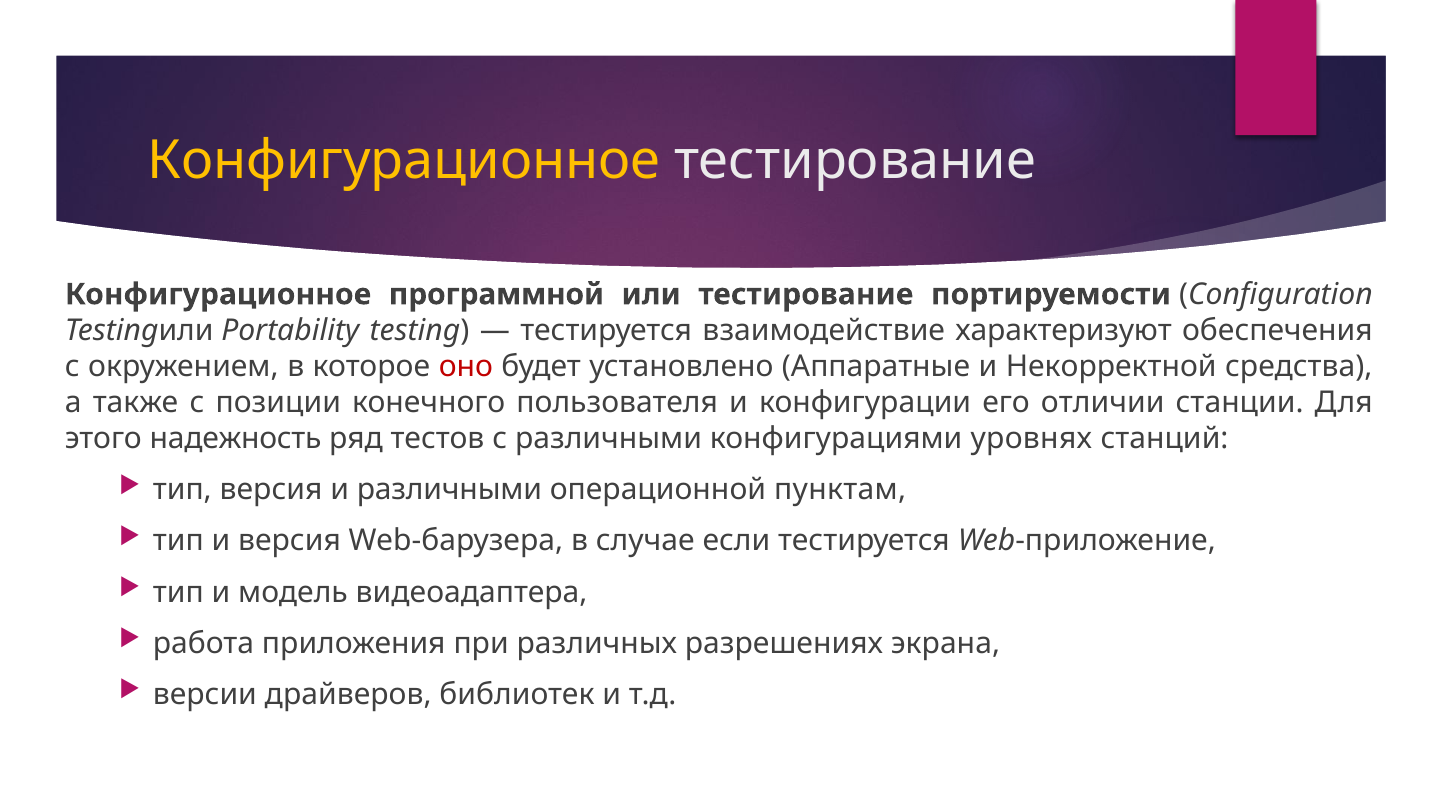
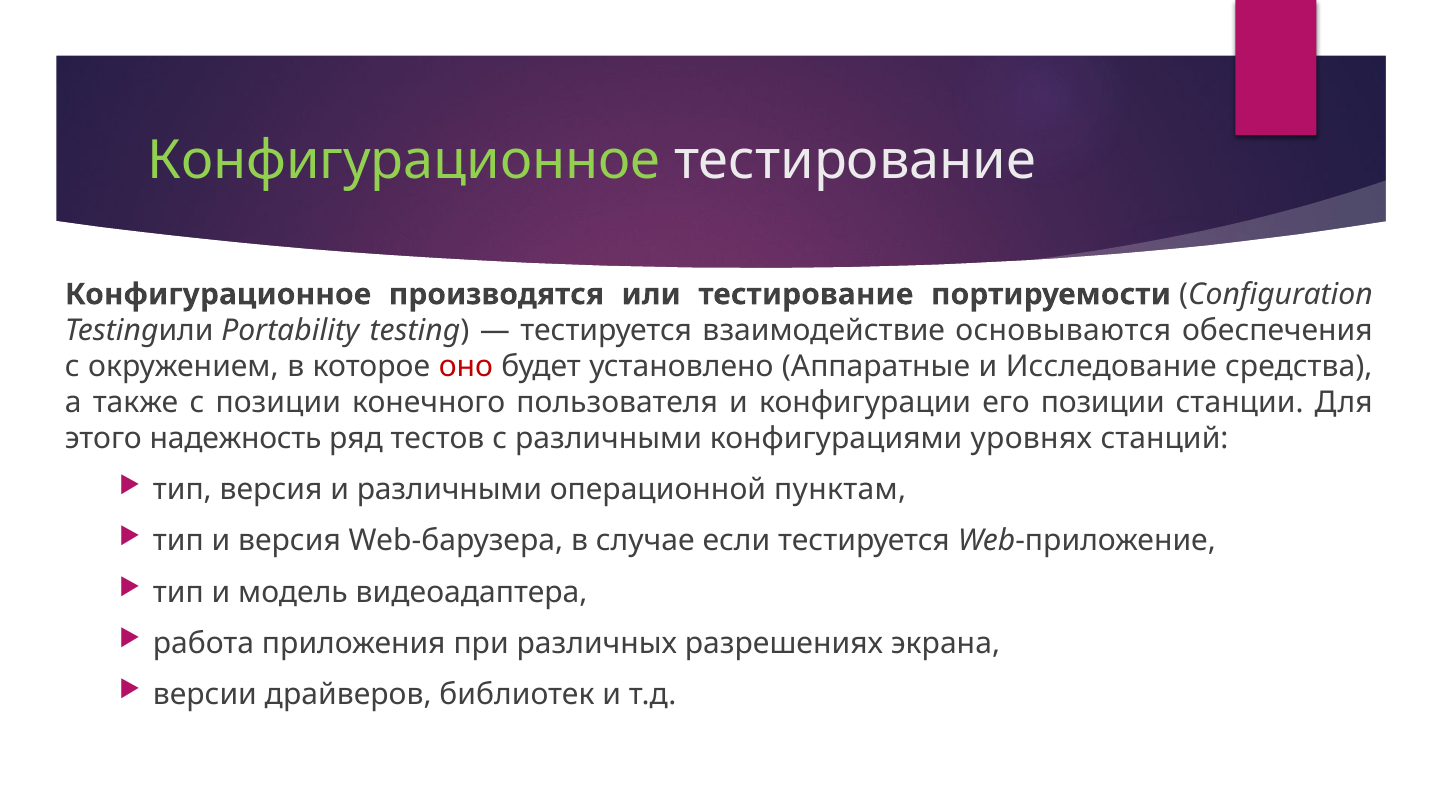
Конфигурационное at (404, 161) colour: yellow -> light green
программной: программной -> производятся
характеризуют: характеризуют -> основываются
Некорректной: Некорректной -> Исследование
его отличии: отличии -> позиции
